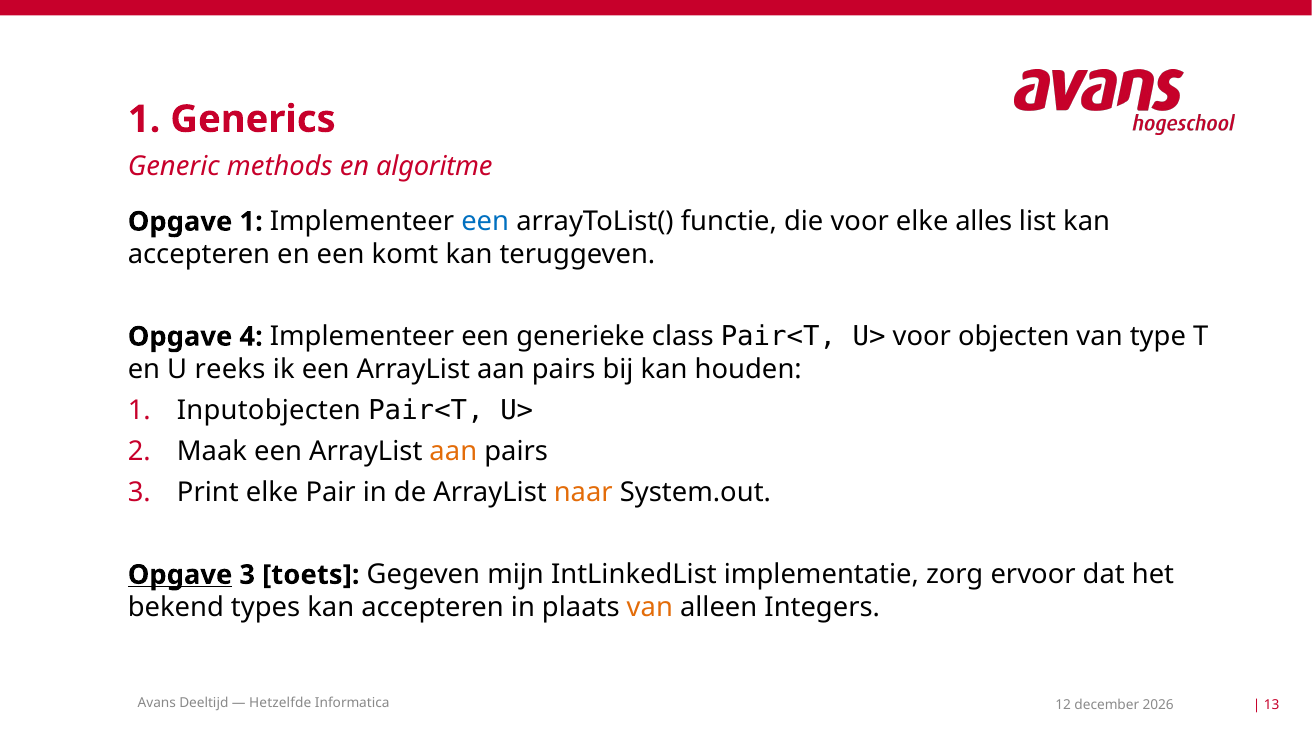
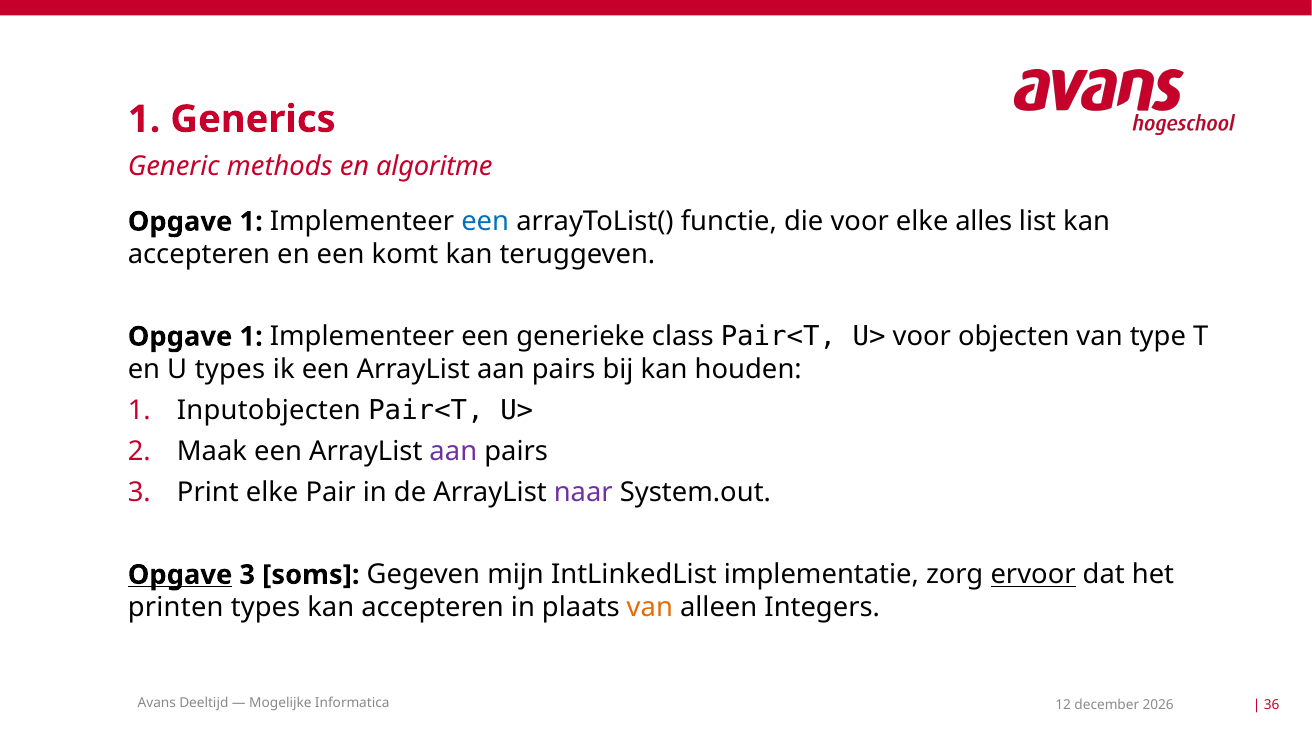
4 at (251, 337): 4 -> 1
U reeks: reeks -> types
aan at (453, 452) colour: orange -> purple
naar colour: orange -> purple
toets: toets -> soms
ervoor underline: none -> present
bekend: bekend -> printen
Hetzelfde: Hetzelfde -> Mogelijke
13: 13 -> 36
